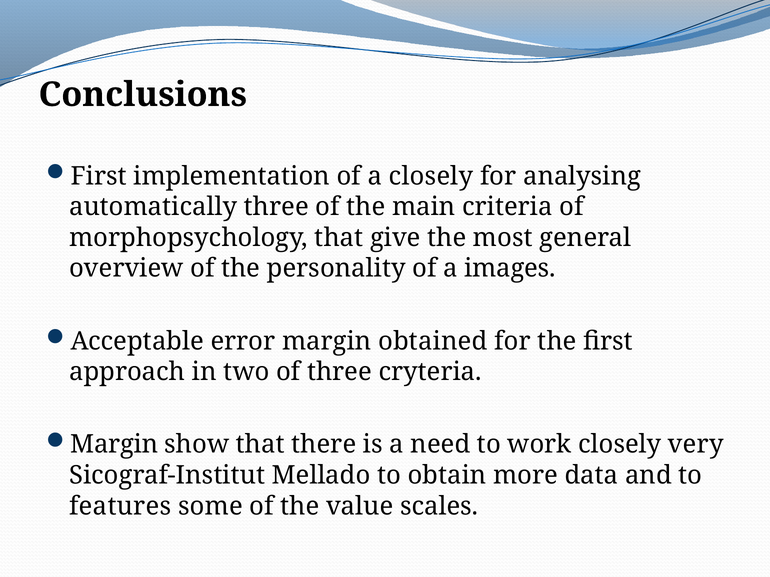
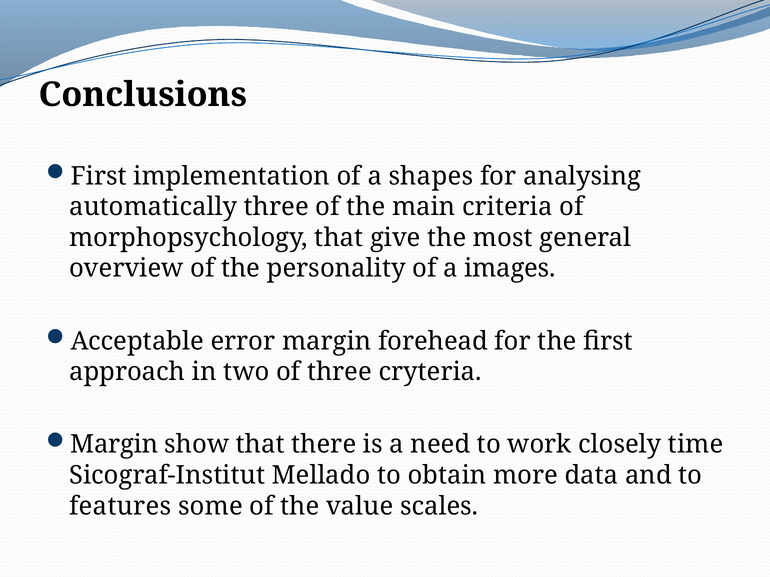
a closely: closely -> shapes
obtained: obtained -> forehead
very: very -> time
